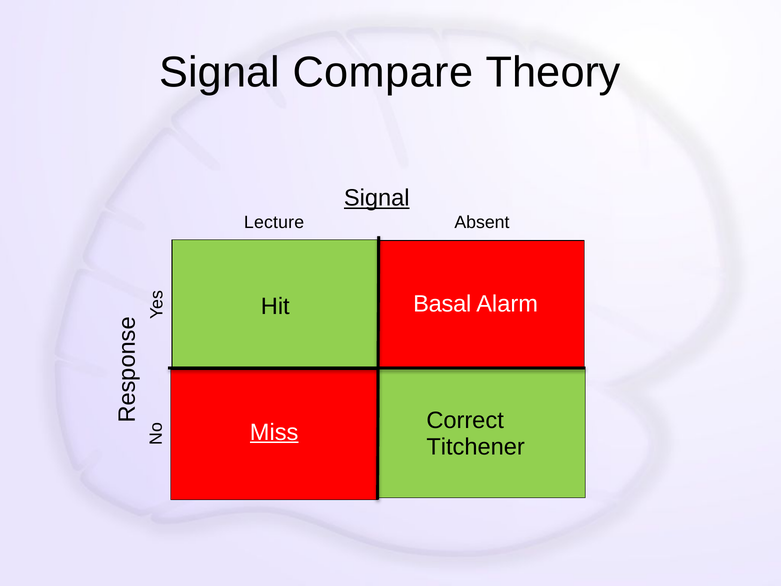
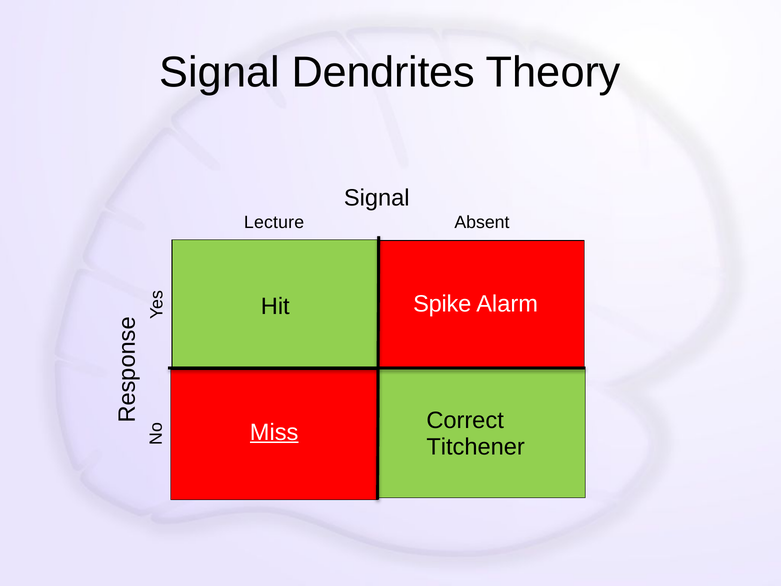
Compare: Compare -> Dendrites
Signal at (377, 198) underline: present -> none
Basal: Basal -> Spike
